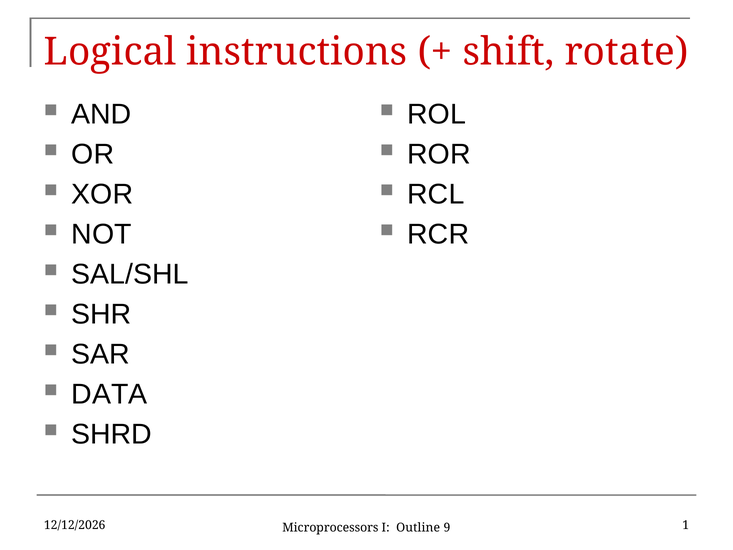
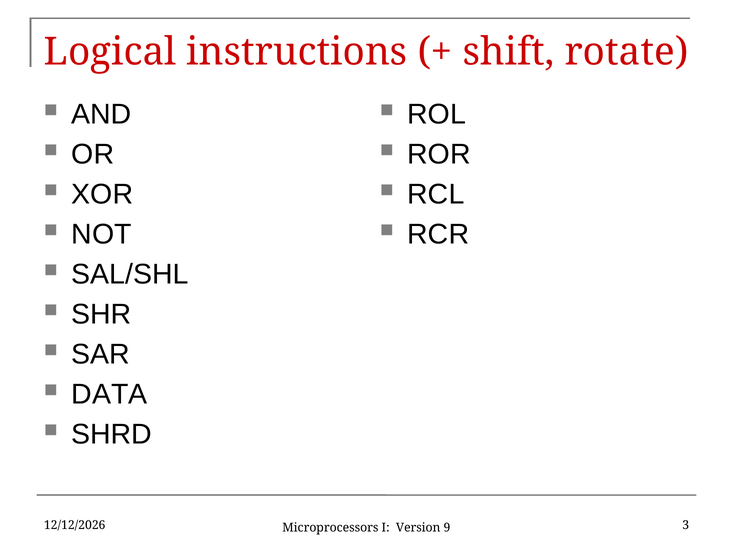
Outline: Outline -> Version
1: 1 -> 3
